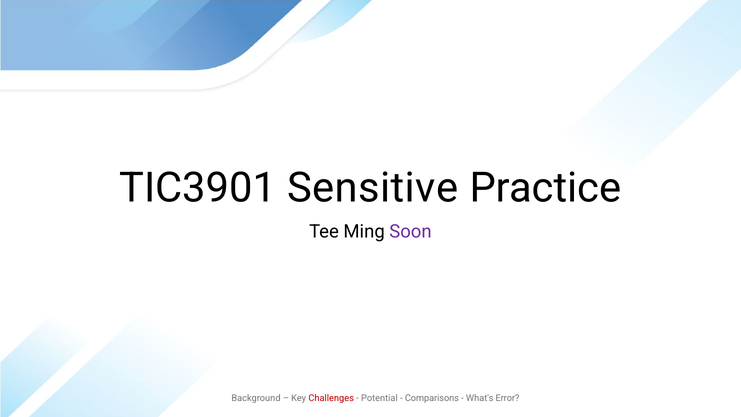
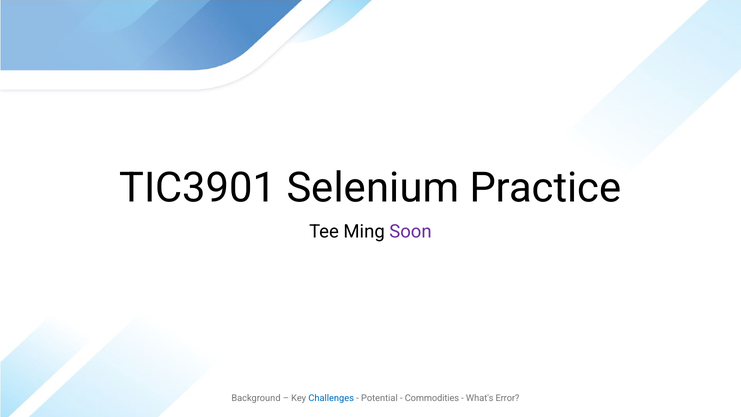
Sensitive: Sensitive -> Selenium
Challenges colour: red -> blue
Comparisons: Comparisons -> Commodities
